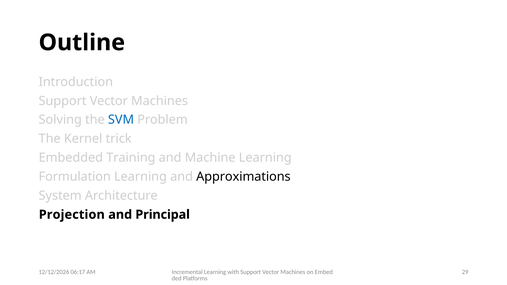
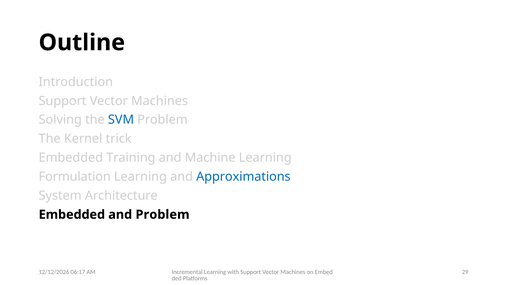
Approximations colour: black -> blue
Projection at (72, 215): Projection -> Embedded
and Principal: Principal -> Problem
